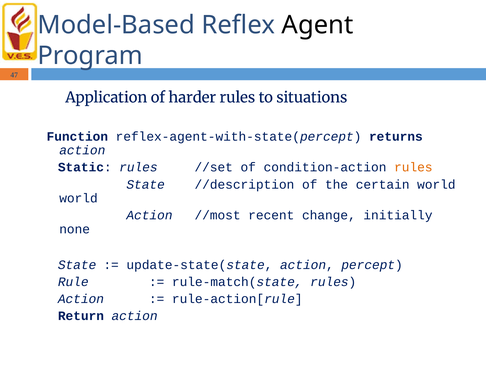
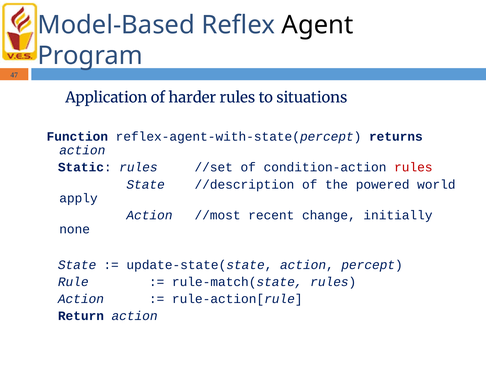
rules at (413, 167) colour: orange -> red
certain: certain -> powered
world at (78, 198): world -> apply
